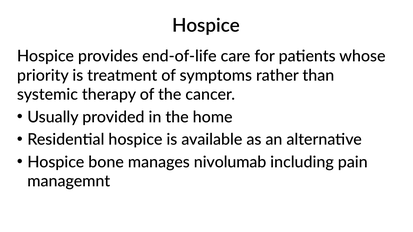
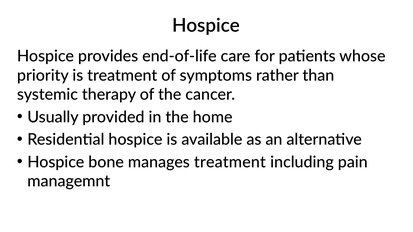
manages nivolumab: nivolumab -> treatment
